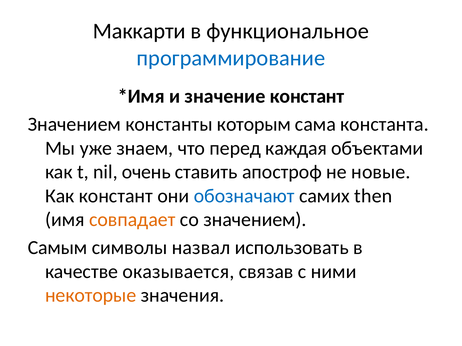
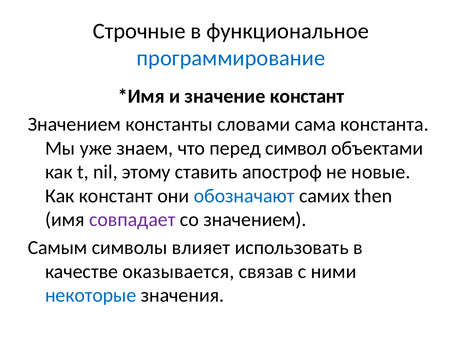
Маккарти: Маккарти -> Строчные
которым: которым -> словами
каждая: каждая -> символ
очень: очень -> этому
совпадает colour: orange -> purple
назвал: назвал -> влияет
некоторые colour: orange -> blue
